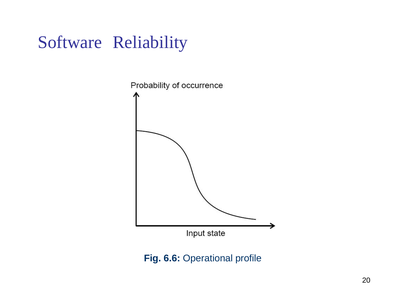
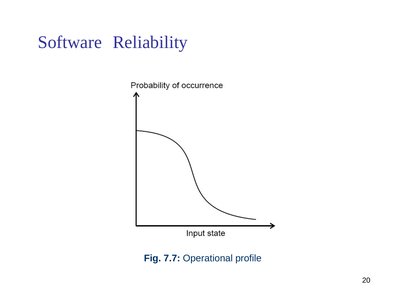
6.6: 6.6 -> 7.7
